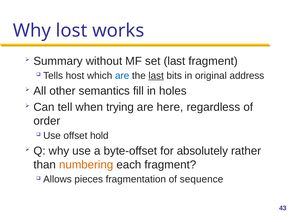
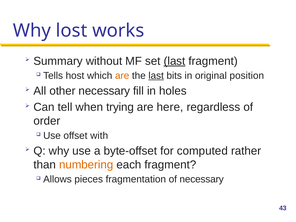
last at (174, 61) underline: none -> present
are at (122, 76) colour: blue -> orange
address: address -> position
other semantics: semantics -> necessary
hold: hold -> with
absolutely: absolutely -> computed
of sequence: sequence -> necessary
